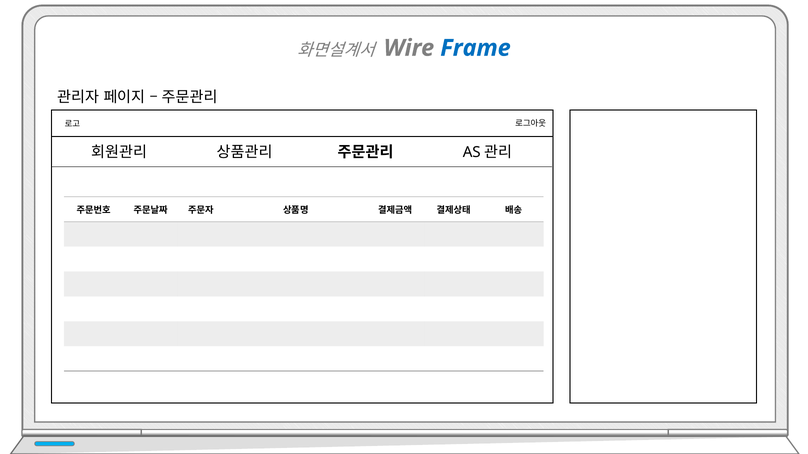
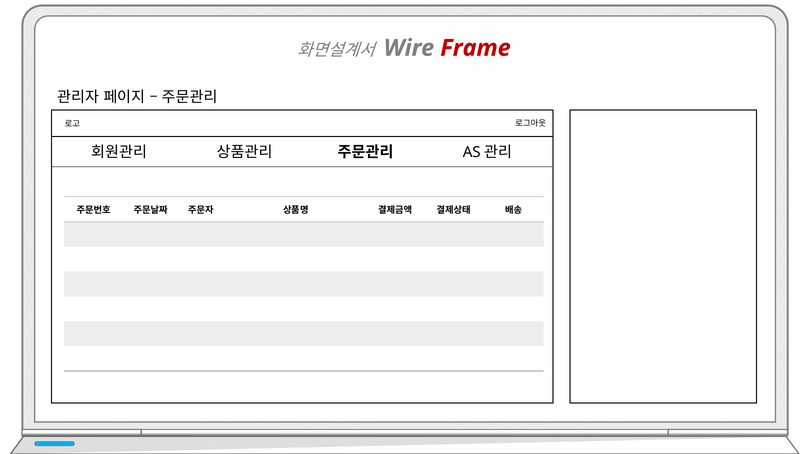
Frame colour: blue -> red
